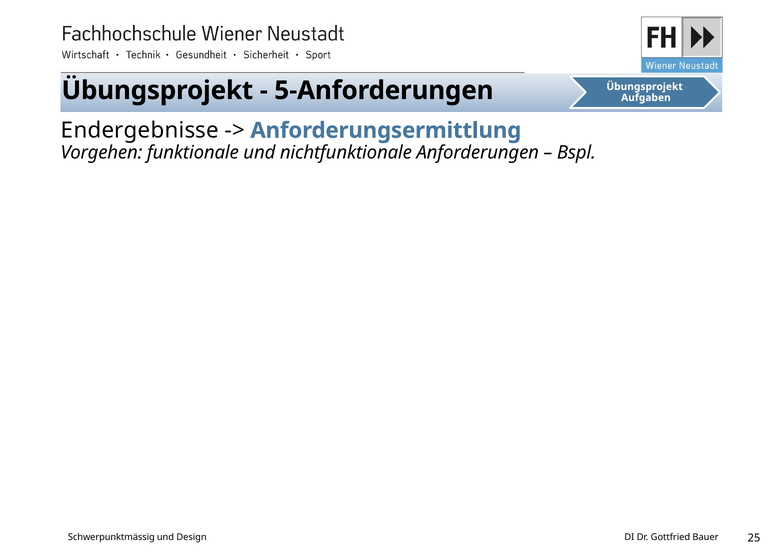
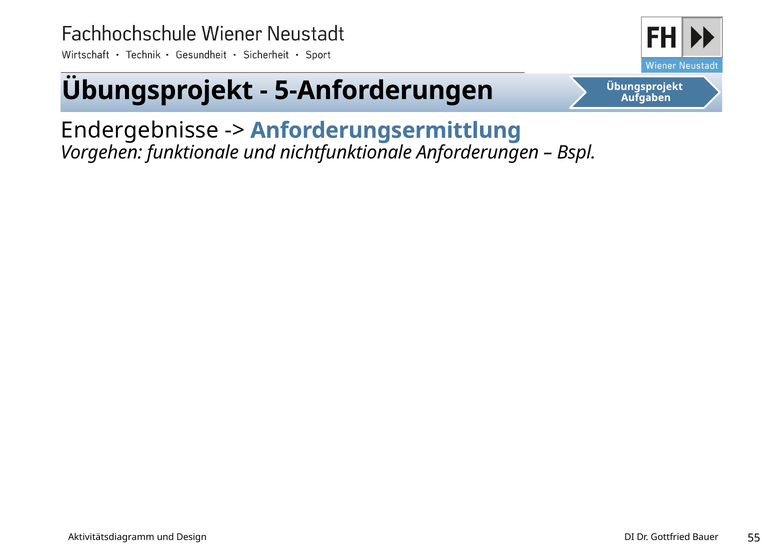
Schwerpunktmässig: Schwerpunktmässig -> Aktivitätsdiagramm
25: 25 -> 55
